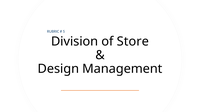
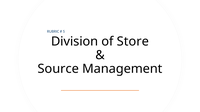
Design: Design -> Source
